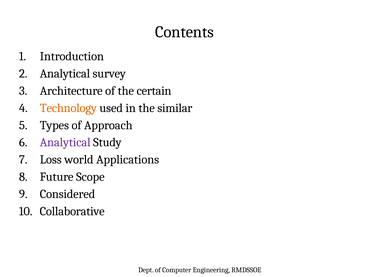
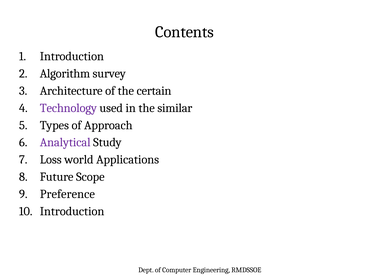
Analytical at (65, 73): Analytical -> Algorithm
Technology colour: orange -> purple
Considered: Considered -> Preference
Collaborative at (72, 211): Collaborative -> Introduction
